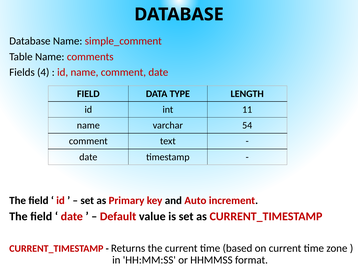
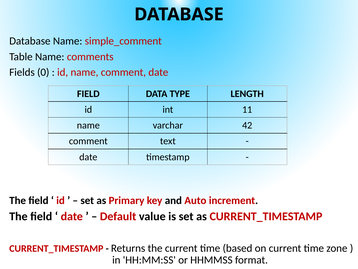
4: 4 -> 0
54: 54 -> 42
